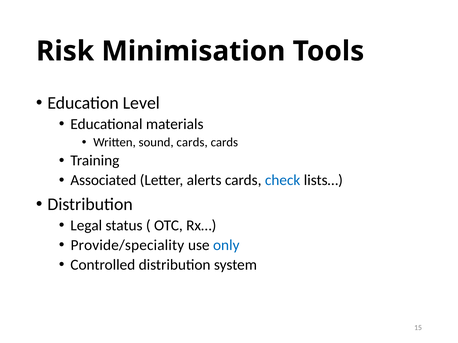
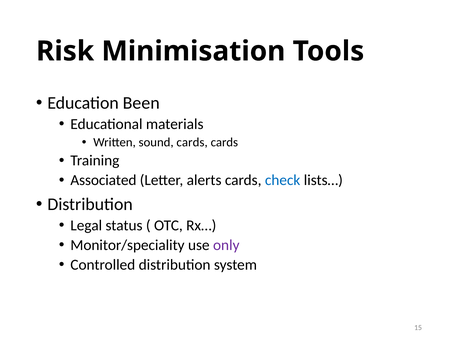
Level: Level -> Been
Provide/speciality: Provide/speciality -> Monitor/speciality
only colour: blue -> purple
